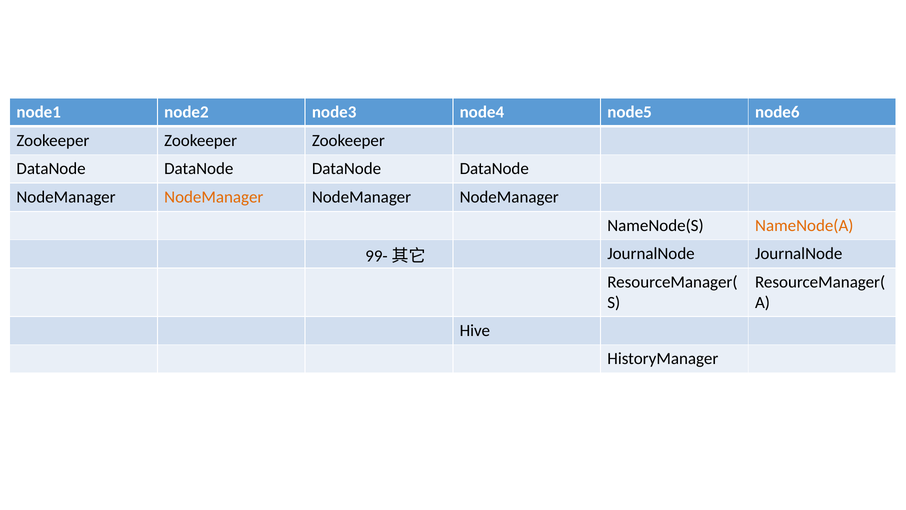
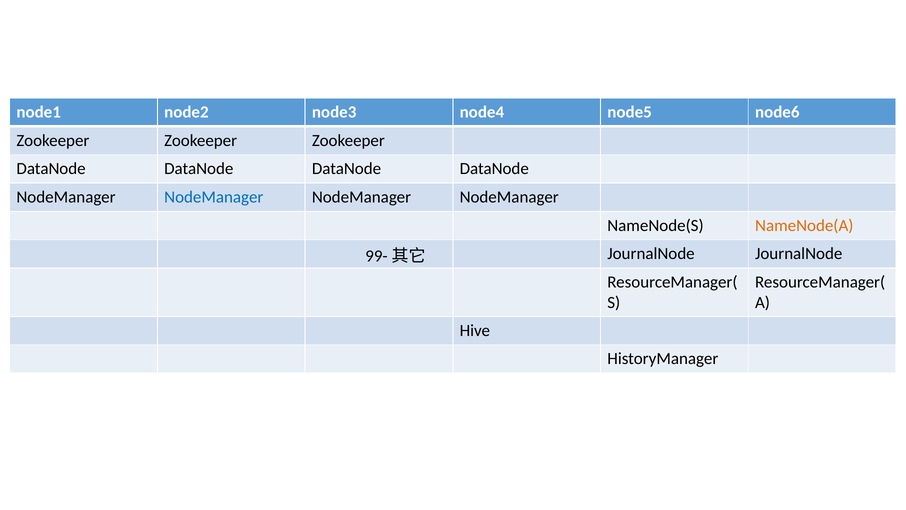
NodeManager at (214, 197) colour: orange -> blue
